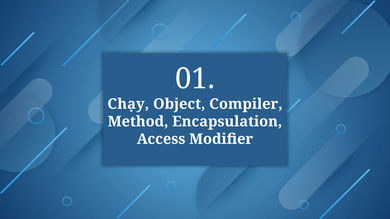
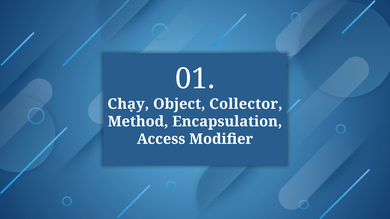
Compiler: Compiler -> Collector
